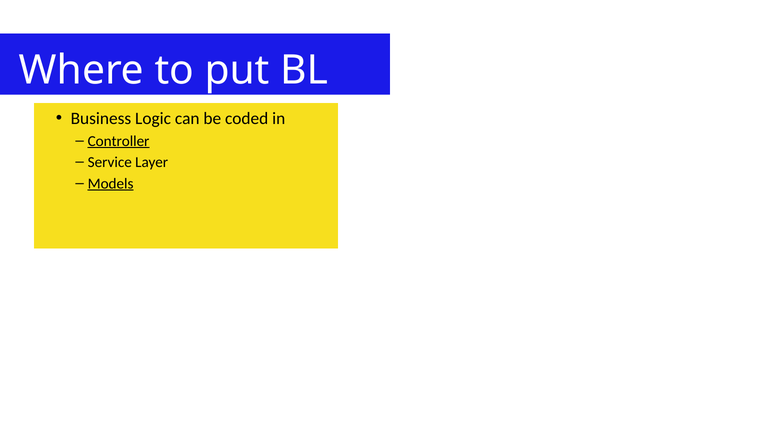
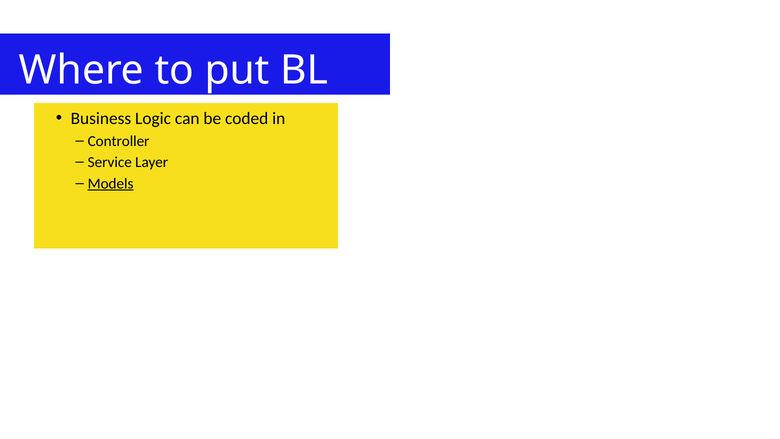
Controller underline: present -> none
